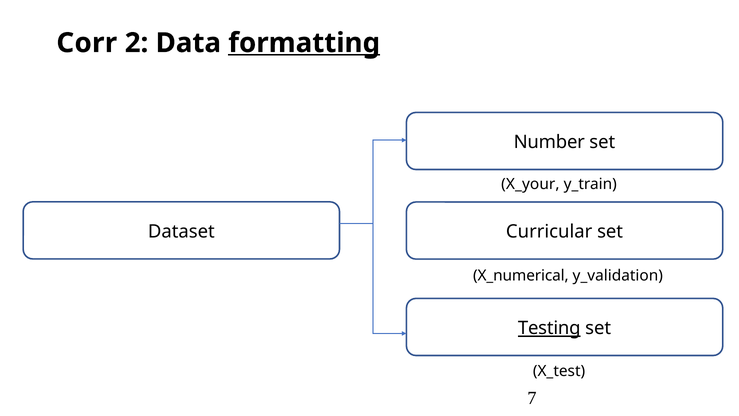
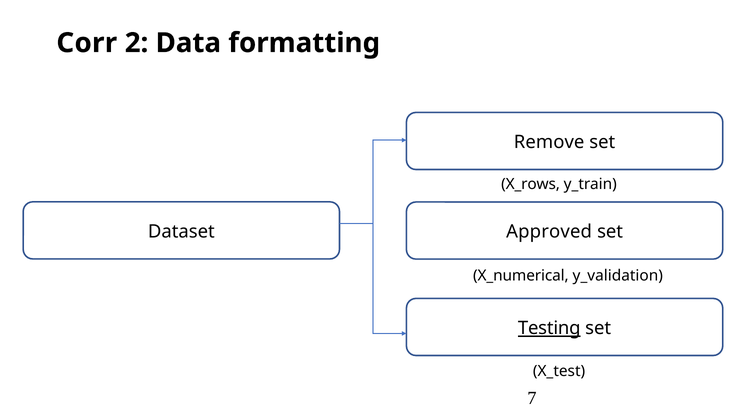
formatting underline: present -> none
Number: Number -> Remove
X_your: X_your -> X_rows
Curricular: Curricular -> Approved
